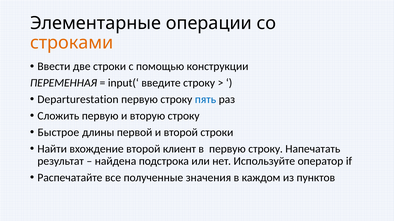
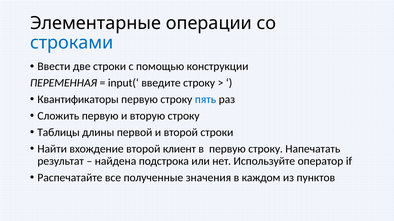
строками colour: orange -> blue
Departurestation: Departurestation -> Квантификаторы
Быстрое: Быстрое -> Таблицы
